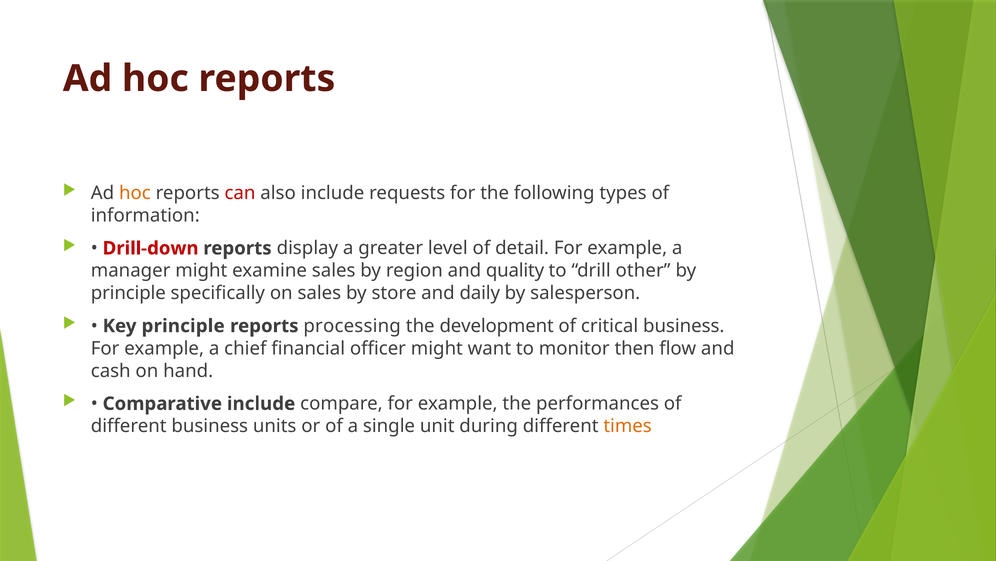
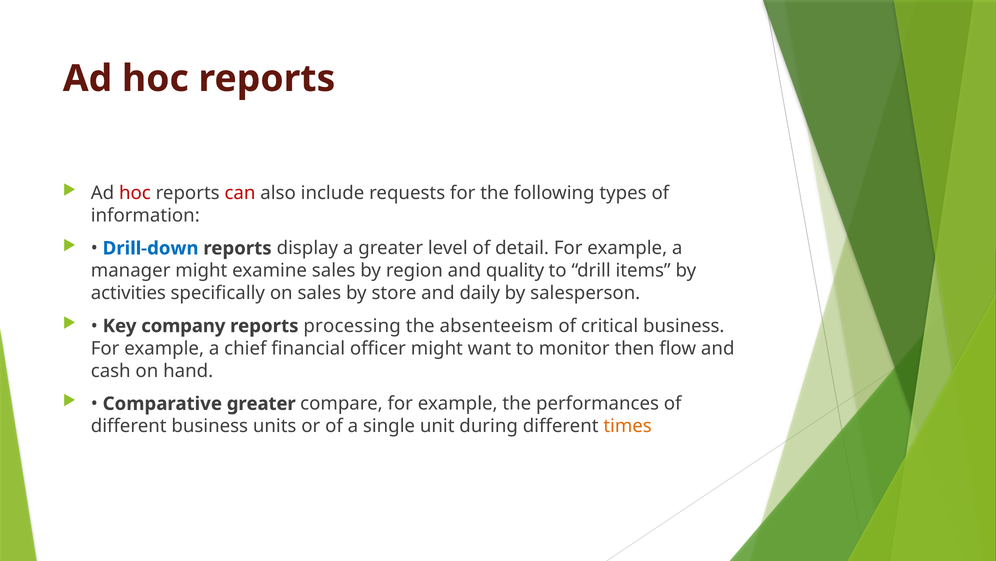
hoc at (135, 193) colour: orange -> red
Drill-down colour: red -> blue
other: other -> items
principle at (128, 293): principle -> activities
Key principle: principle -> company
development: development -> absenteeism
Comparative include: include -> greater
